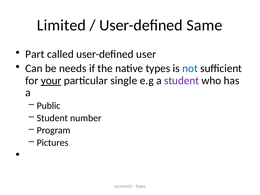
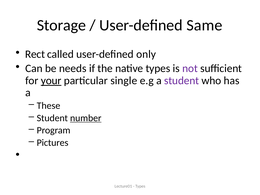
Limited: Limited -> Storage
Part: Part -> Rect
user: user -> only
not colour: blue -> purple
Public: Public -> These
number underline: none -> present
